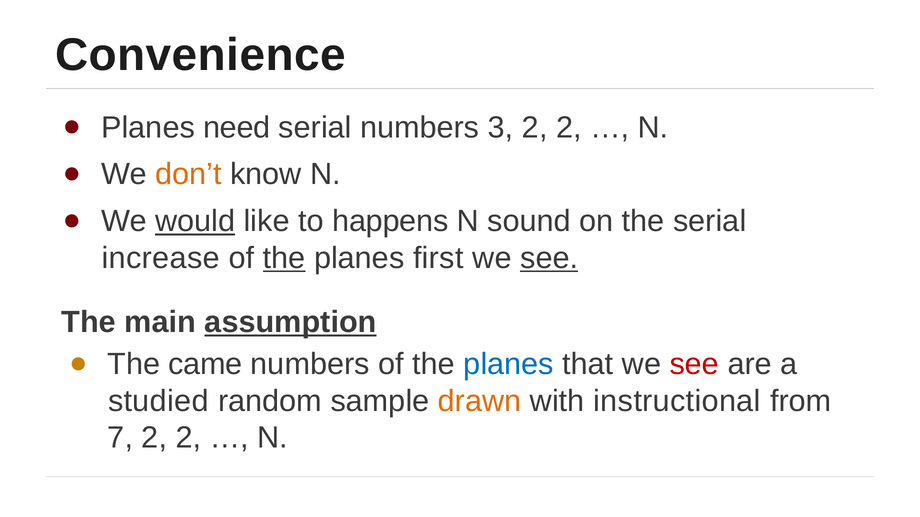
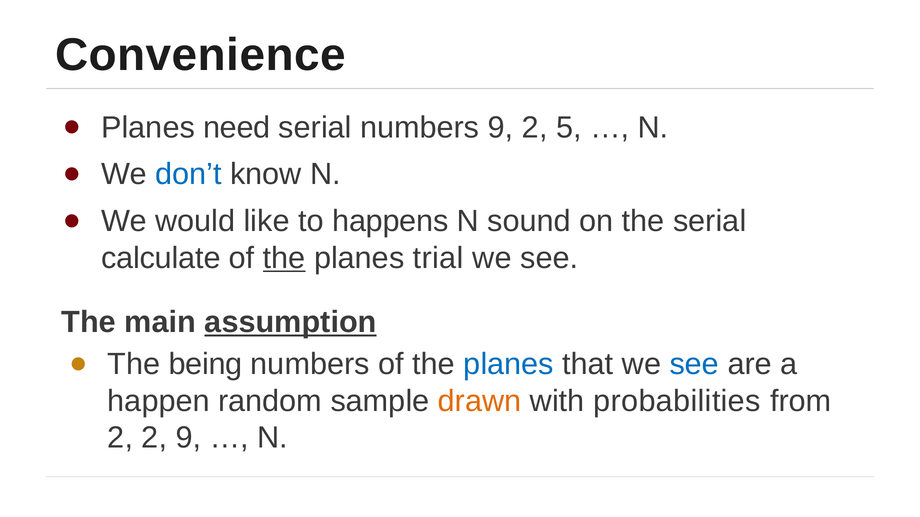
numbers 3: 3 -> 9
2 at (569, 128): 2 -> 5
don’t colour: orange -> blue
would underline: present -> none
increase: increase -> calculate
first: first -> trial
see at (549, 258) underline: present -> none
came: came -> being
see at (694, 365) colour: red -> blue
studied: studied -> happen
instructional: instructional -> probabilities
7 at (120, 438): 7 -> 2
2 at (188, 438): 2 -> 9
